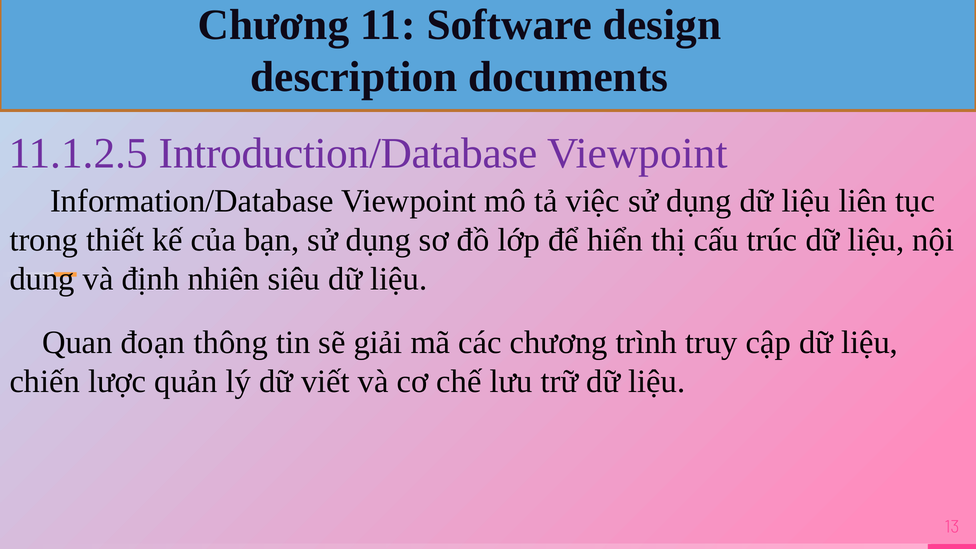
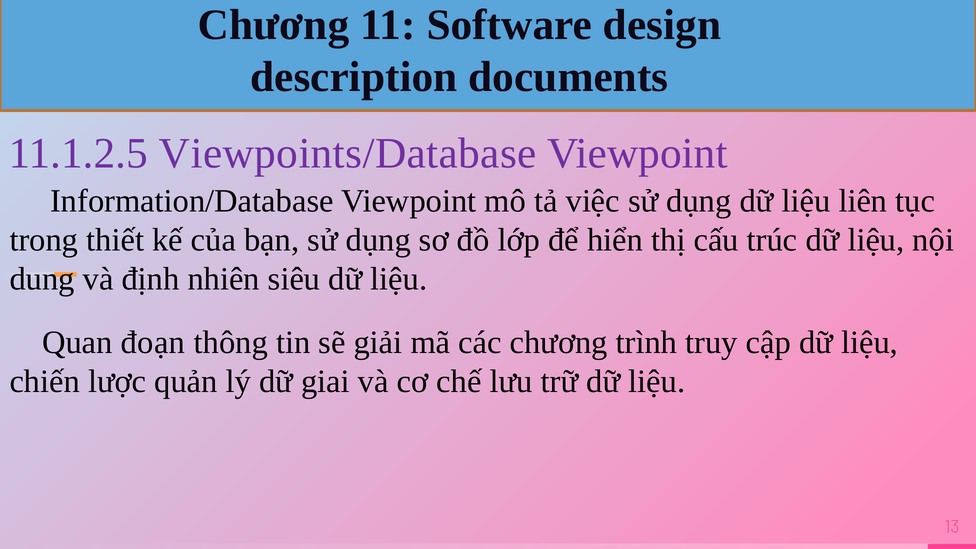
Introduction/Database: Introduction/Database -> Viewpoints/Database
viết: viết -> giai
